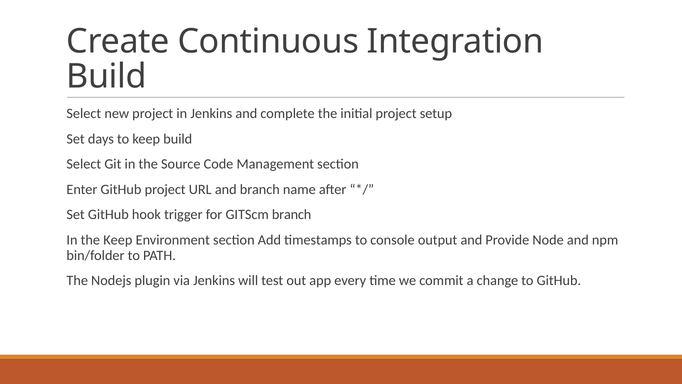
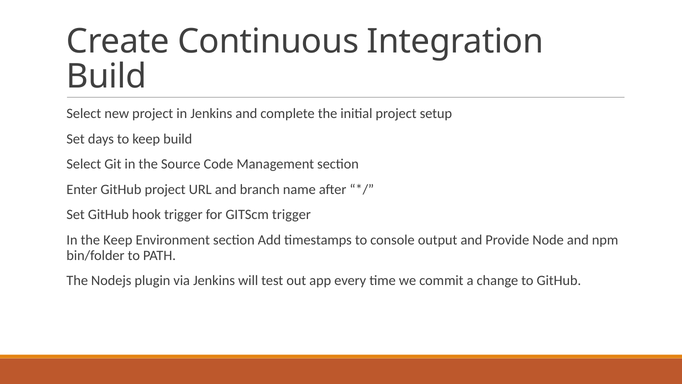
GITScm branch: branch -> trigger
